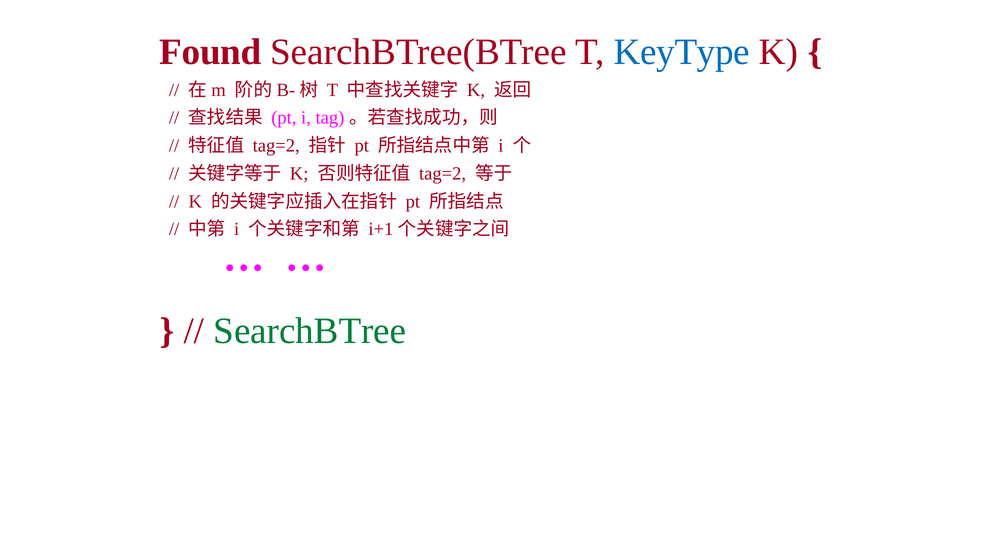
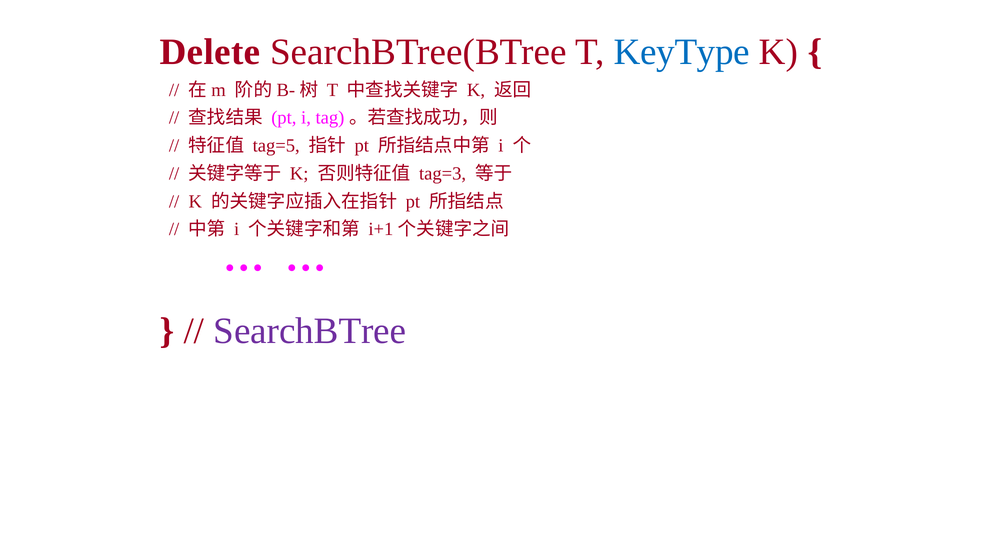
Found: Found -> Delete
tag=2 at (276, 146): tag=2 -> tag=5
tag=2 at (443, 174): tag=2 -> tag=3
SearchBTree colour: green -> purple
